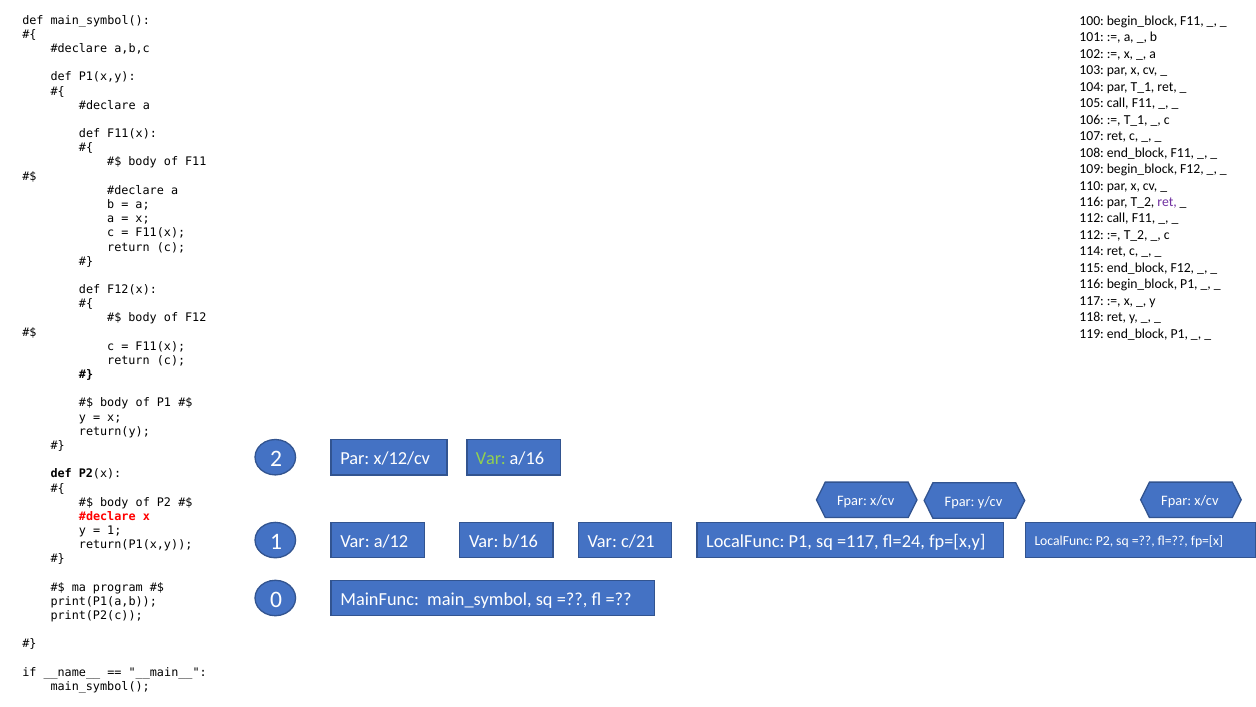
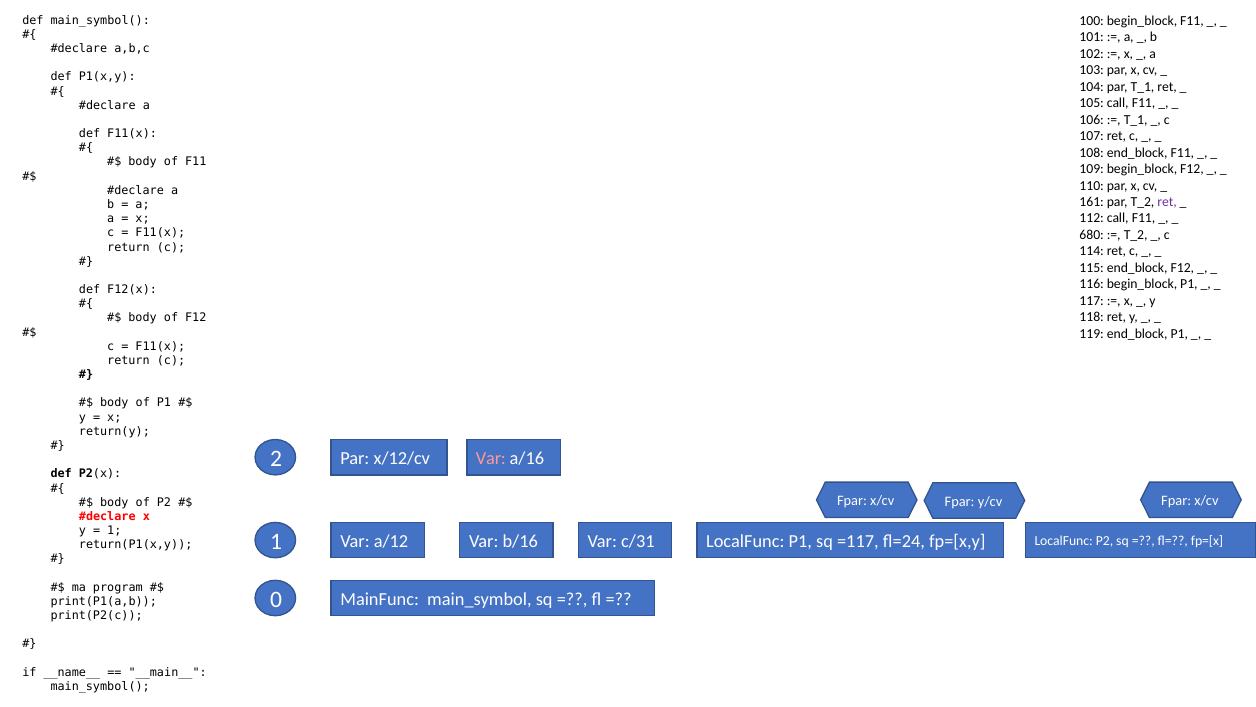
116 at (1092, 202): 116 -> 161
112 at (1092, 235): 112 -> 680
Var at (491, 458) colour: light green -> pink
c/21: c/21 -> c/31
